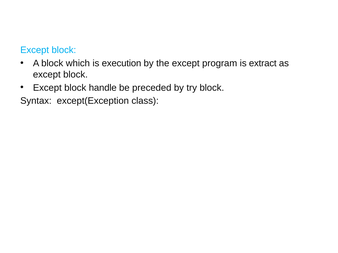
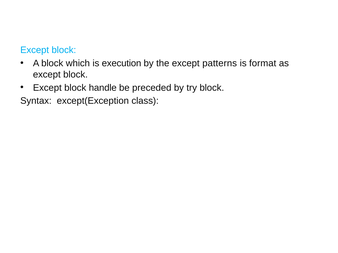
program: program -> patterns
extract: extract -> format
